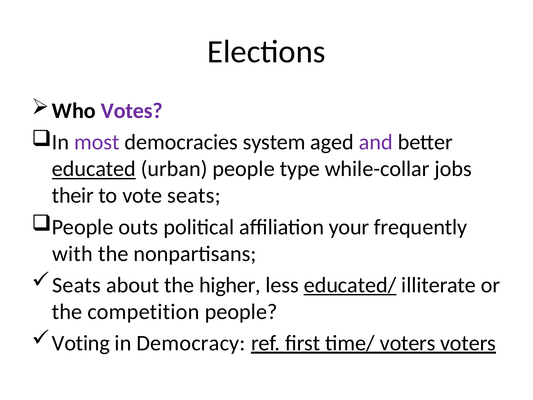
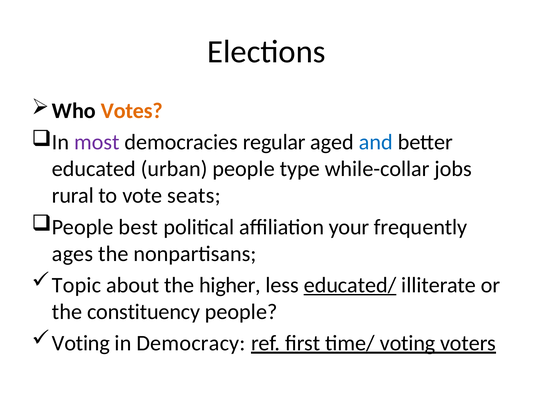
Votes colour: purple -> orange
system: system -> regular
and colour: purple -> blue
educated underline: present -> none
their: their -> rural
outs: outs -> best
with: with -> ages
Seats at (76, 285): Seats -> Topic
competition: competition -> constituency
time/ voters: voters -> voting
